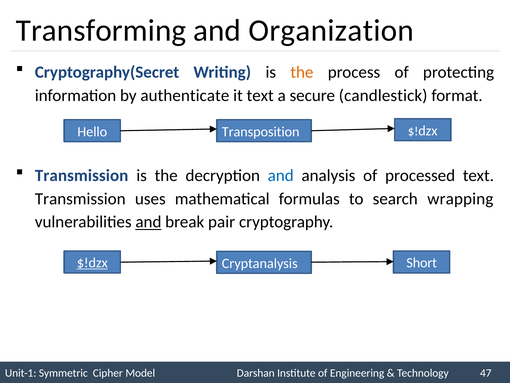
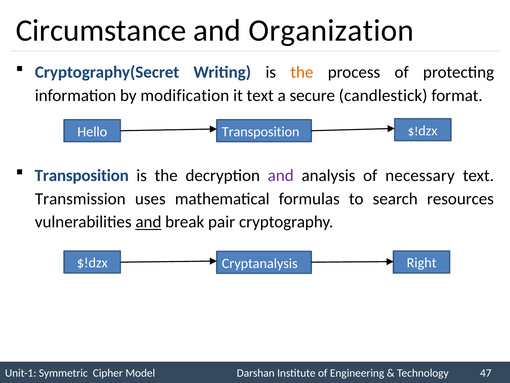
Transforming: Transforming -> Circumstance
authenticate: authenticate -> modification
Transmission at (82, 175): Transmission -> Transposition
and at (281, 175) colour: blue -> purple
processed: processed -> necessary
wrapping: wrapping -> resources
$!dzx at (92, 263) underline: present -> none
Short: Short -> Right
